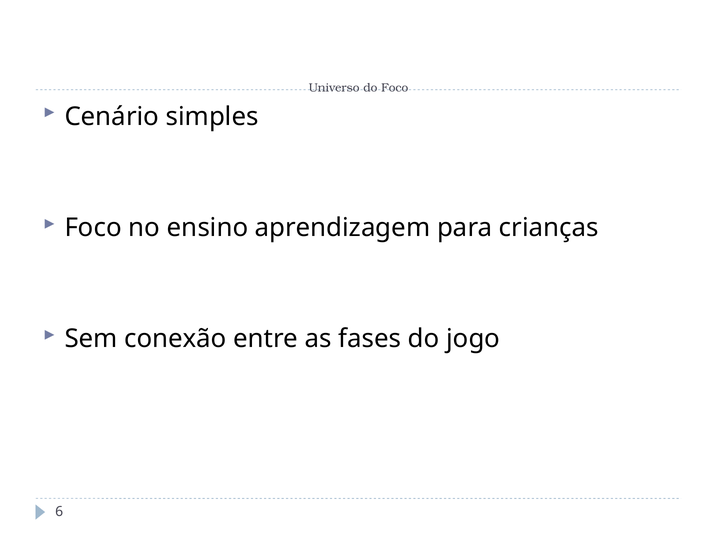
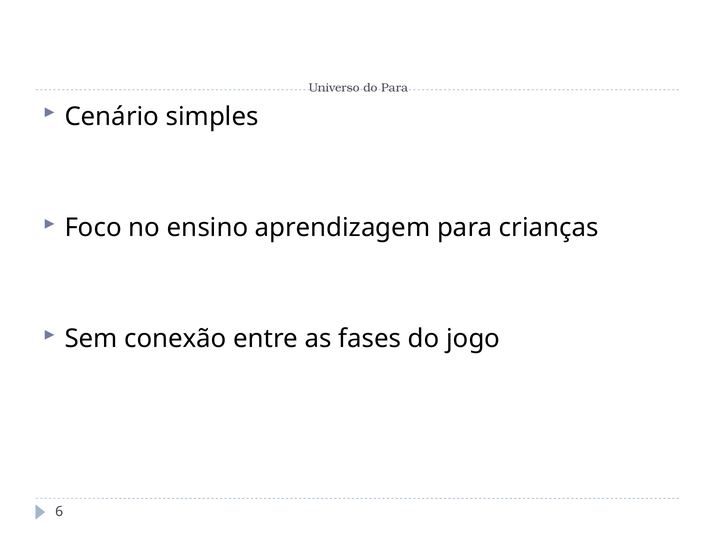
do Foco: Foco -> Para
